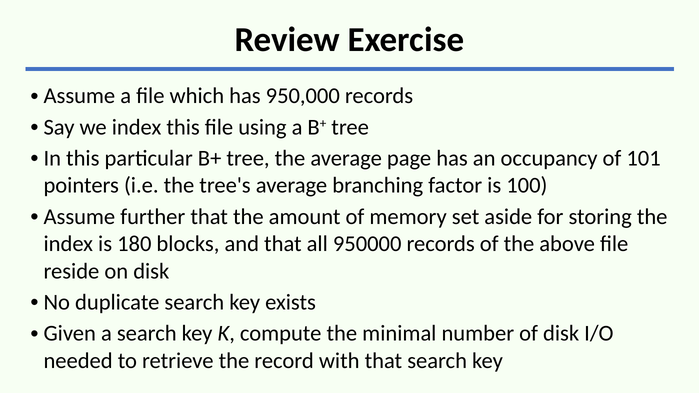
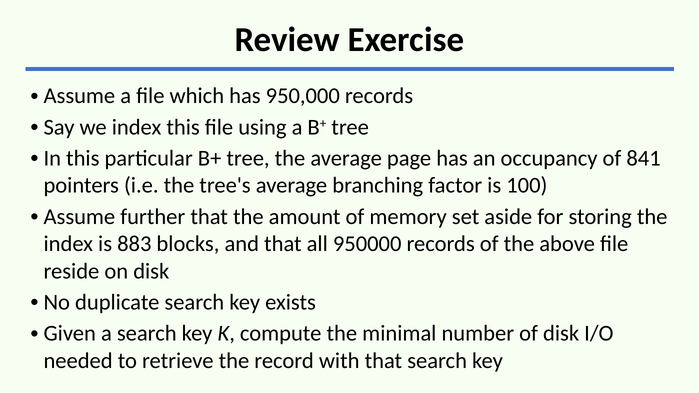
101: 101 -> 841
180: 180 -> 883
